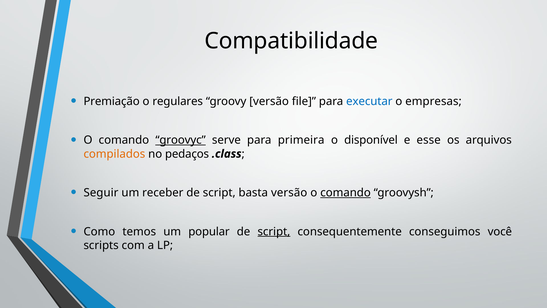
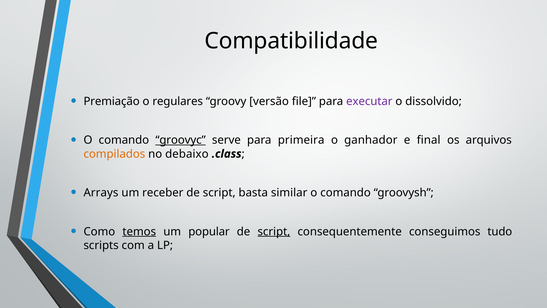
executar colour: blue -> purple
empresas: empresas -> dissolvido
disponível: disponível -> ganhador
esse: esse -> final
pedaços: pedaços -> debaixo
Seguir: Seguir -> Arrays
basta versão: versão -> similar
comando at (346, 193) underline: present -> none
temos underline: none -> present
você: você -> tudo
